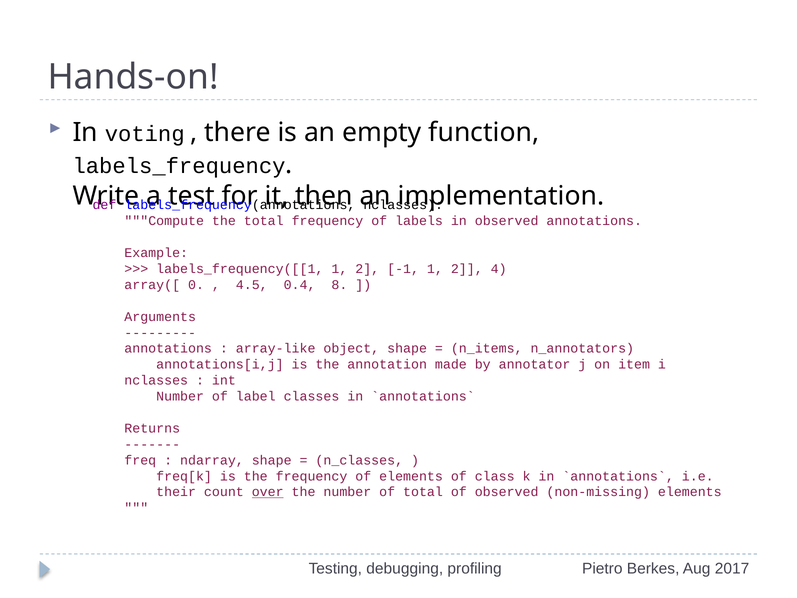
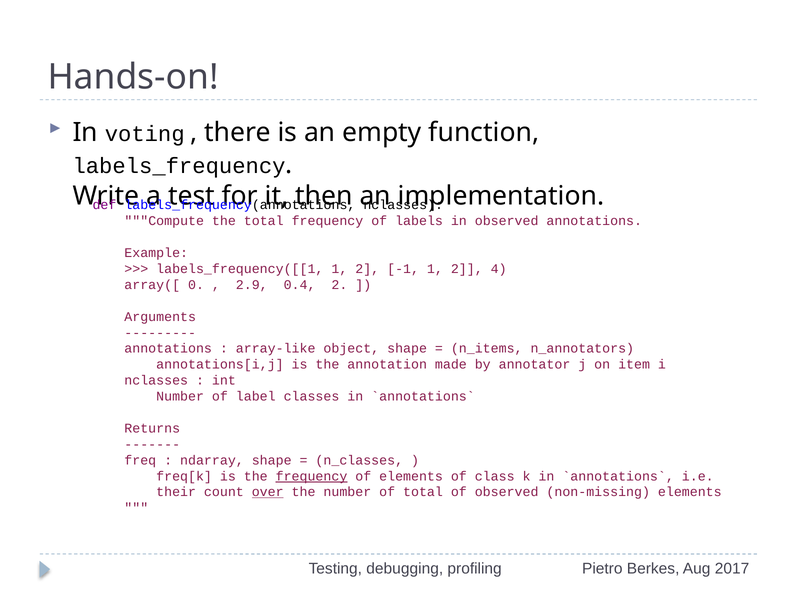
4.5: 4.5 -> 2.9
0.4 8: 8 -> 2
frequency at (312, 476) underline: none -> present
